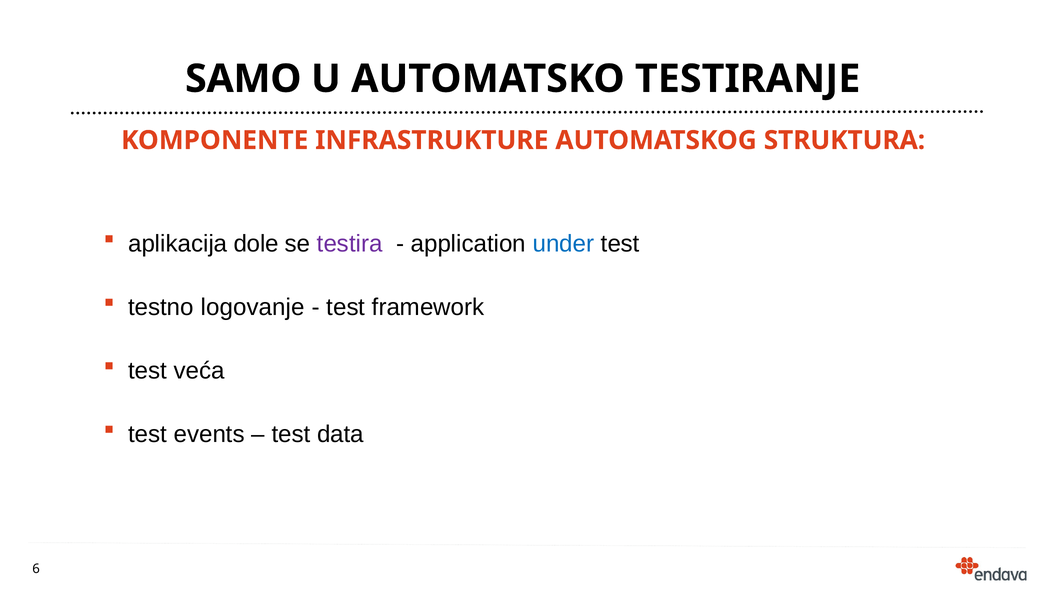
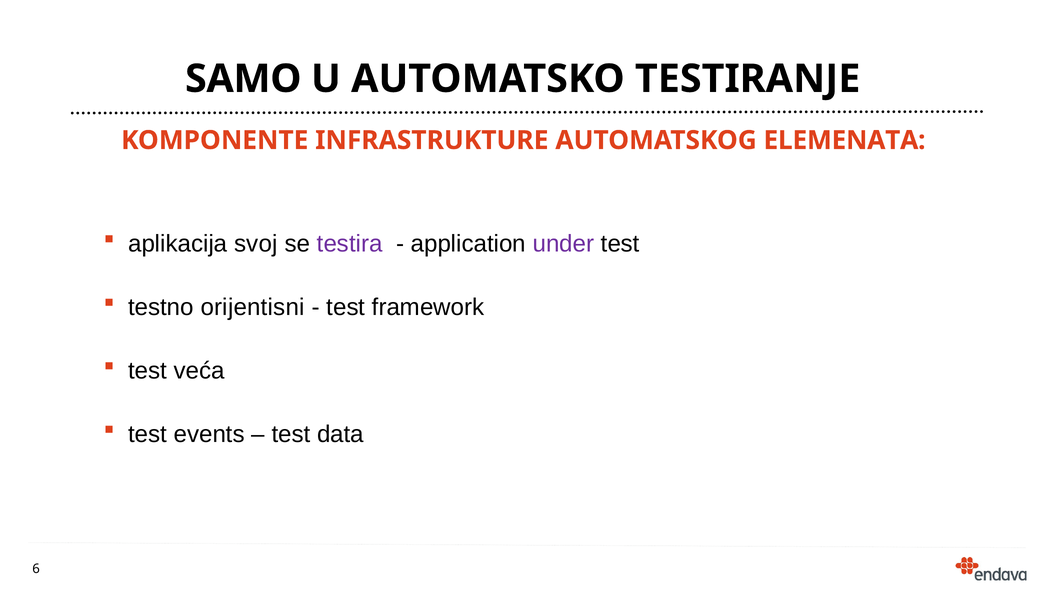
STRUKTURA: STRUKTURA -> ELEMENATA
dole: dole -> svoj
under colour: blue -> purple
logovanje: logovanje -> orijentisni
